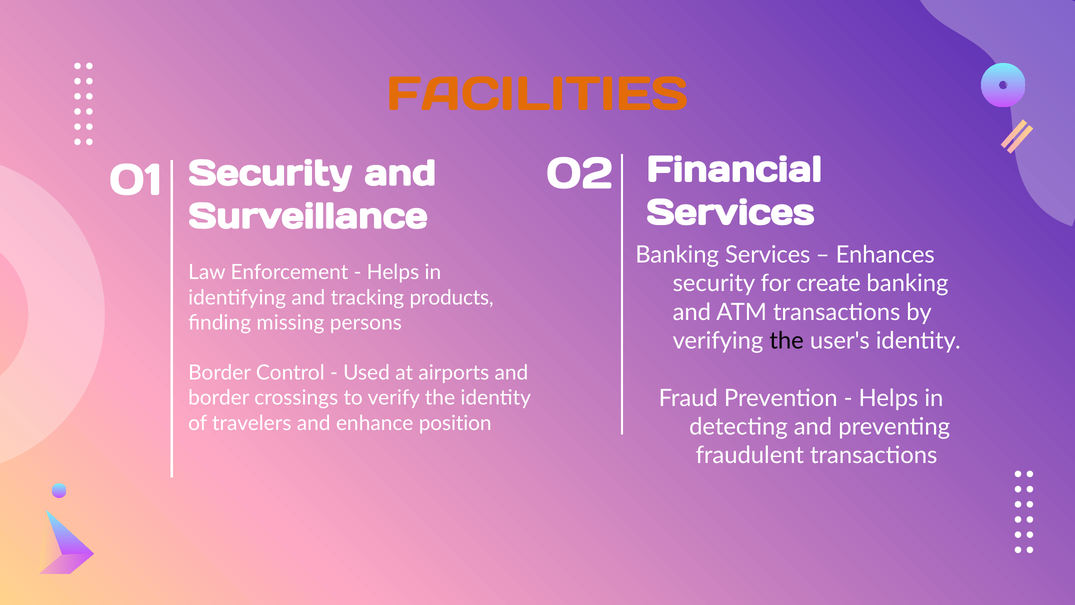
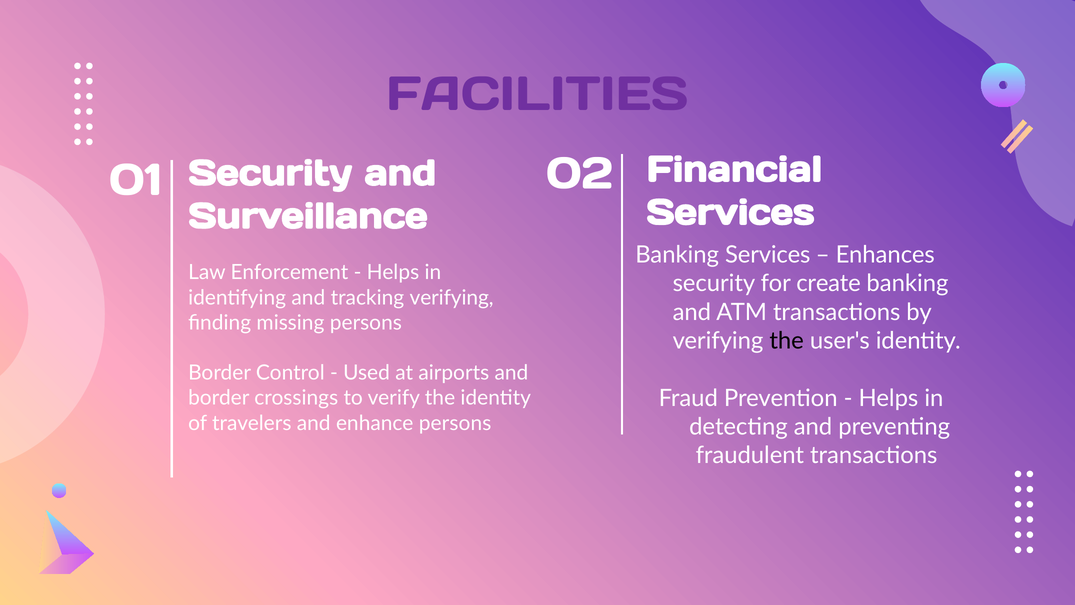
FACILITIES colour: orange -> purple
tracking products: products -> verifying
enhance position: position -> persons
